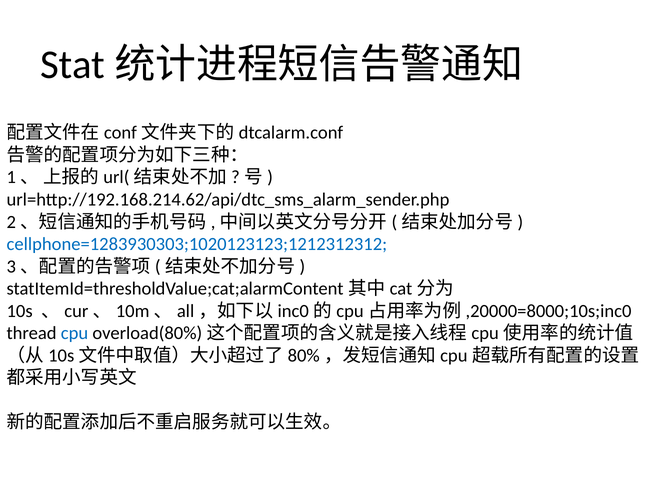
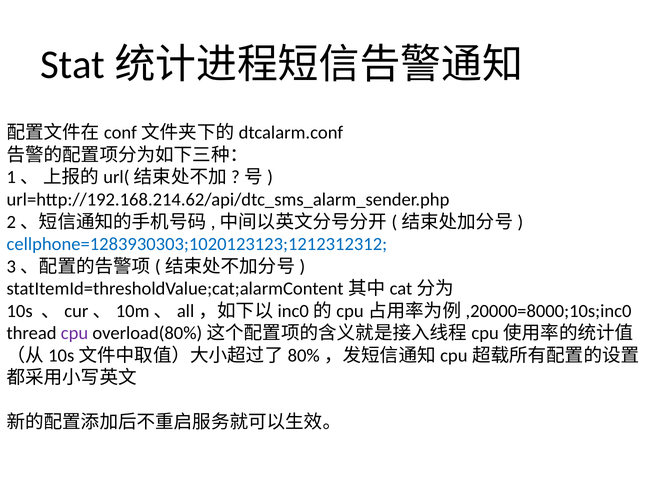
cpu colour: blue -> purple
